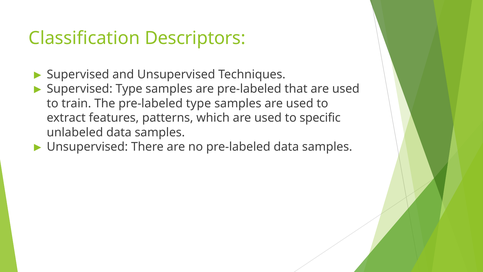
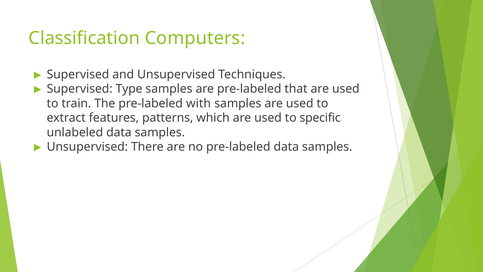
Descriptors: Descriptors -> Computers
pre-labeled type: type -> with
